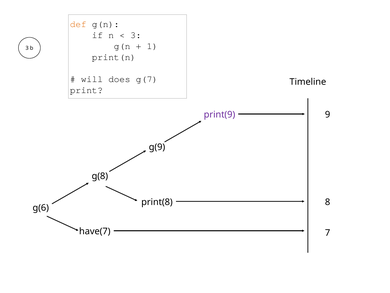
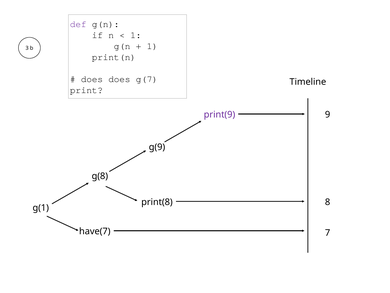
def colour: orange -> purple
3 at (136, 35): 3 -> 1
will at (92, 79): will -> does
g(6: g(6 -> g(1
